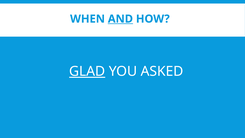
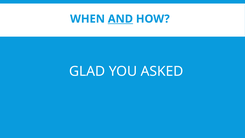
GLAD underline: present -> none
